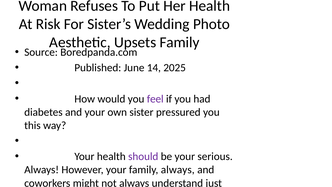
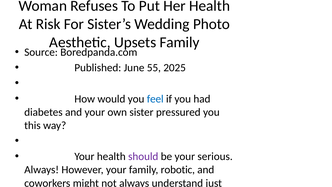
14: 14 -> 55
feel colour: purple -> blue
family always: always -> robotic
